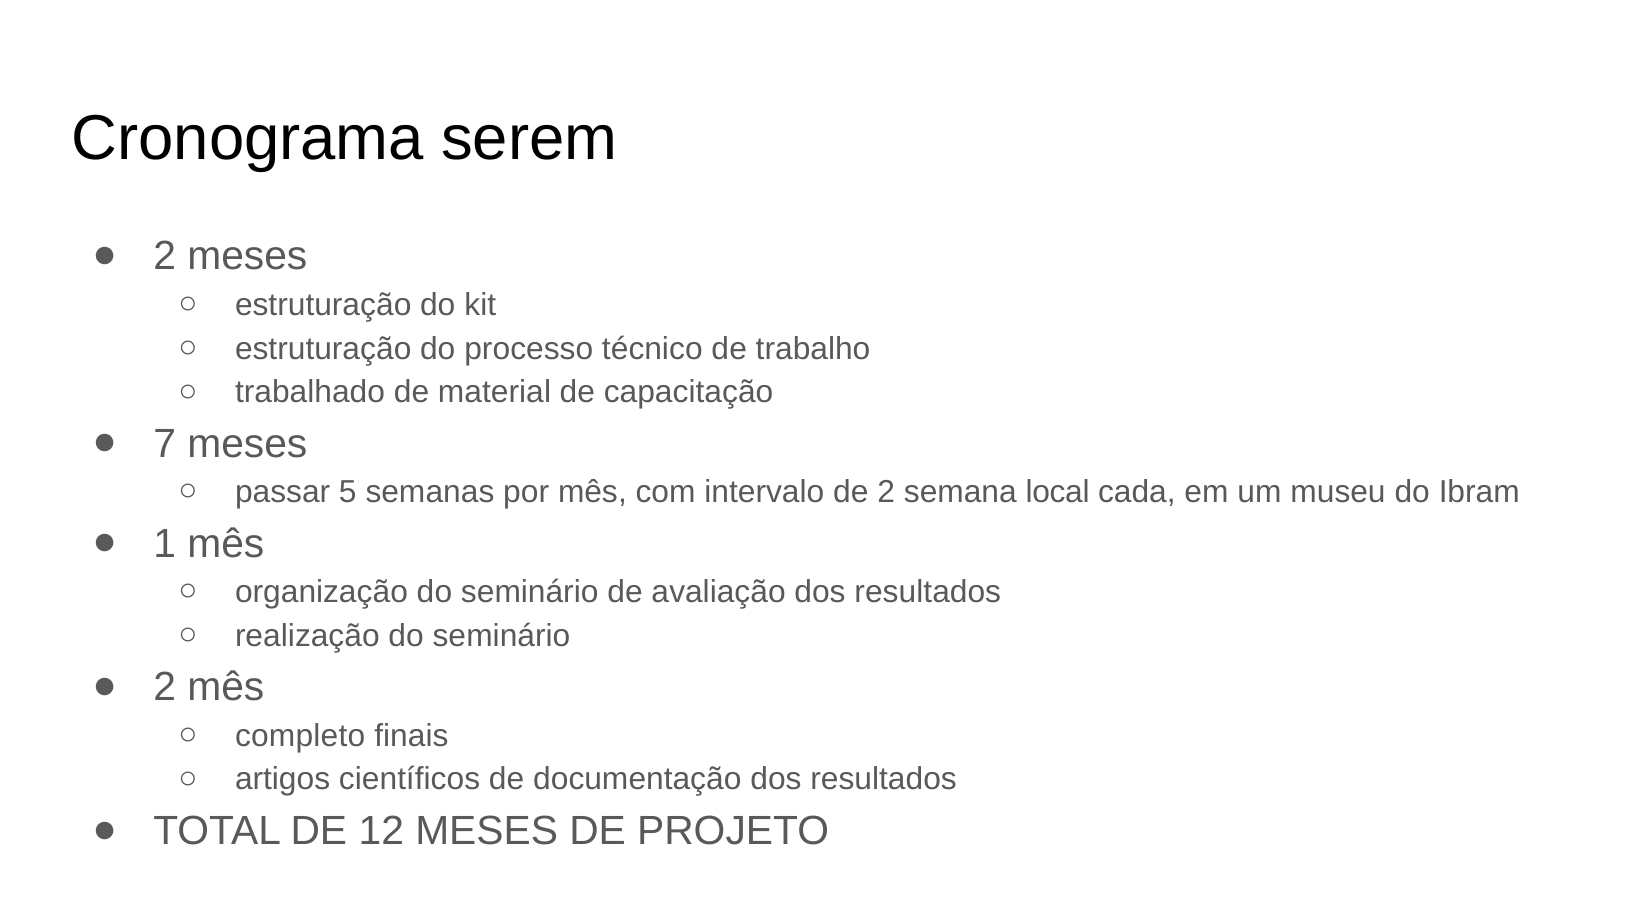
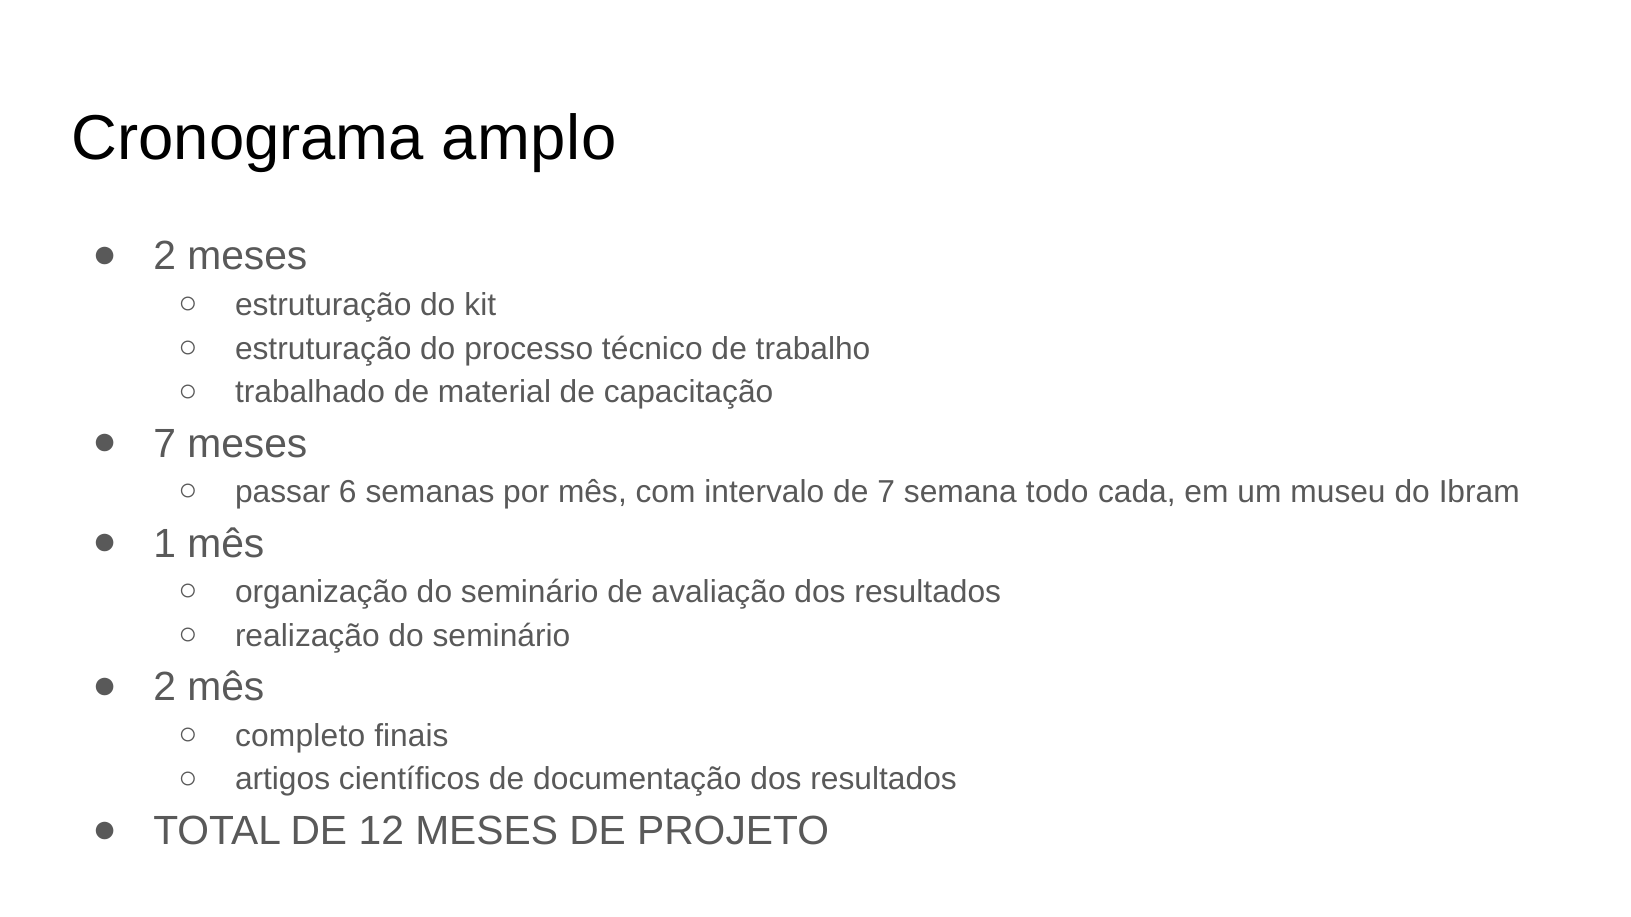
serem: serem -> amplo
5: 5 -> 6
de 2: 2 -> 7
local: local -> todo
